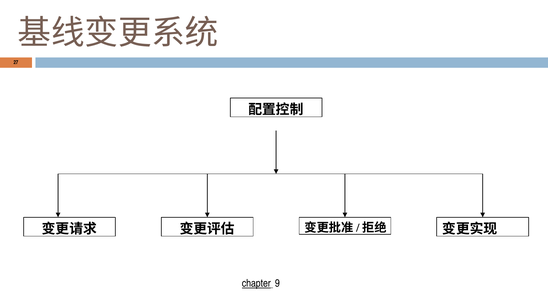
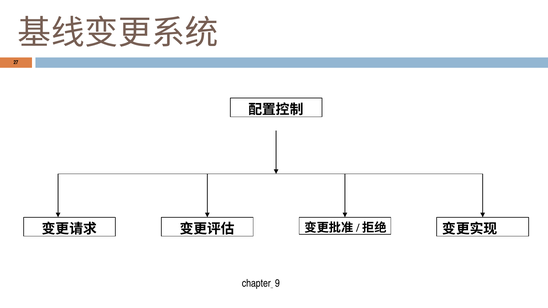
chapter underline: present -> none
